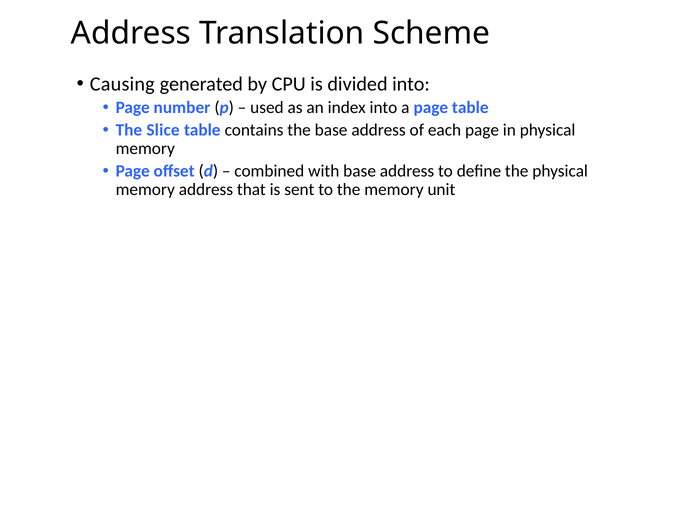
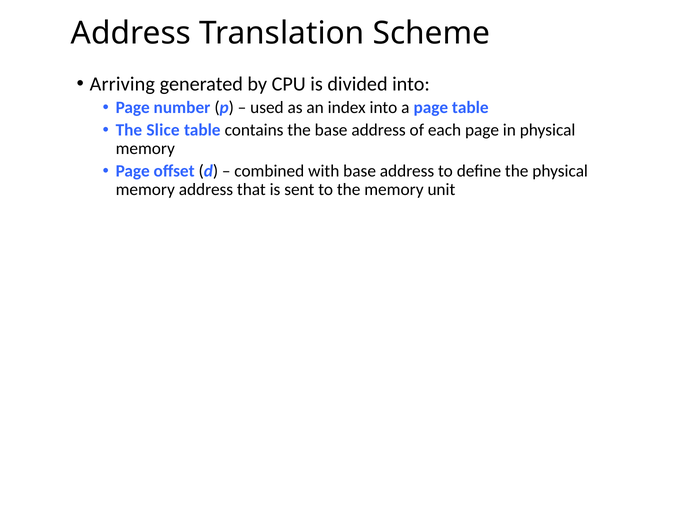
Causing: Causing -> Arriving
